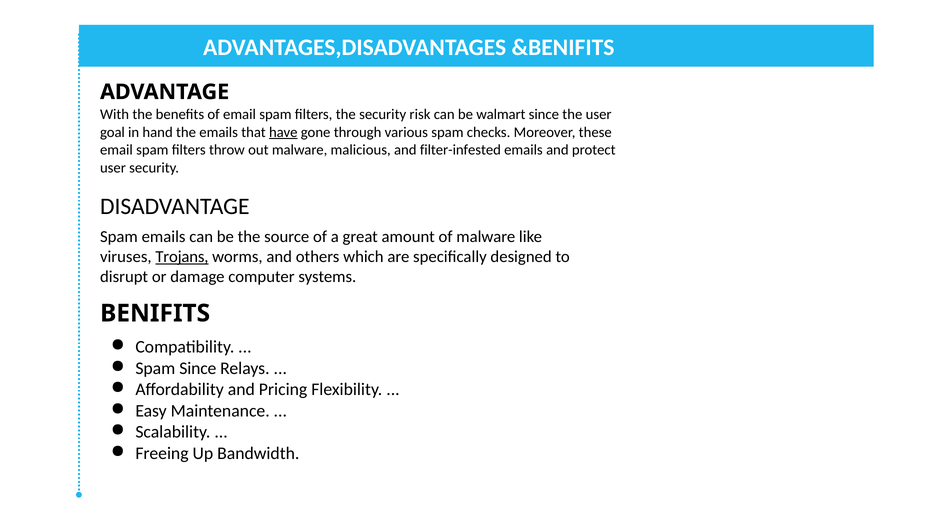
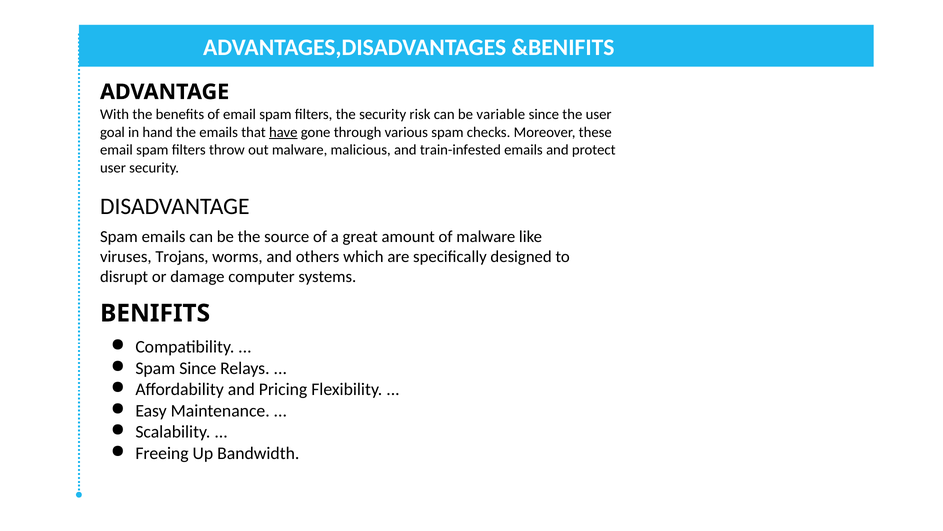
walmart: walmart -> variable
filter-infested: filter-infested -> train-infested
Trojans underline: present -> none
